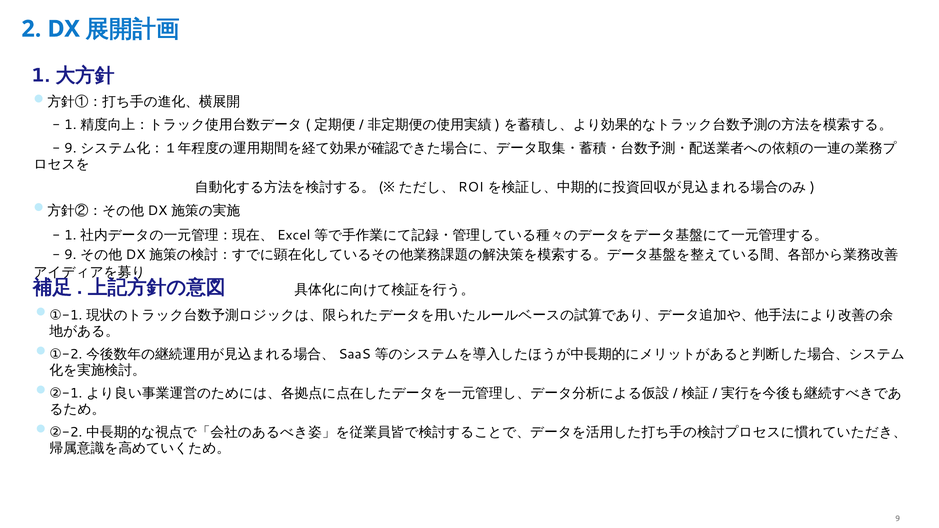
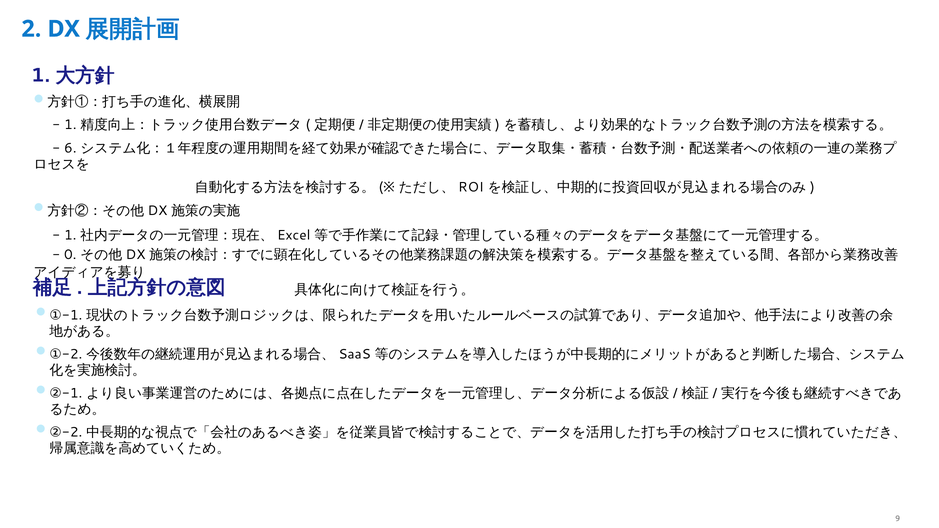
9 at (70, 148): 9 -> 6
9 at (70, 255): 9 -> 0
